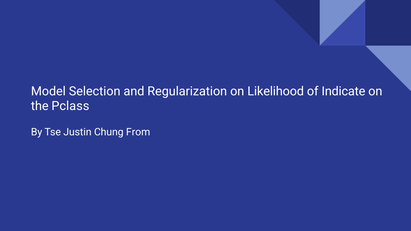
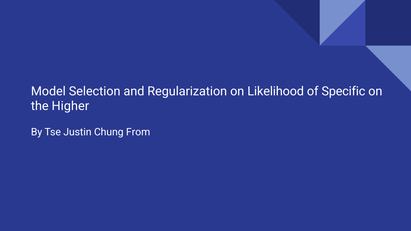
Indicate: Indicate -> Specific
Pclass: Pclass -> Higher
